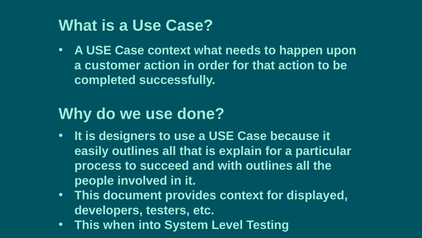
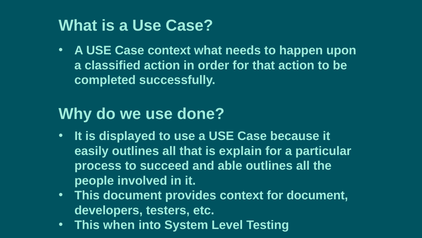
customer: customer -> classified
designers: designers -> displayed
with: with -> able
for displayed: displayed -> document
